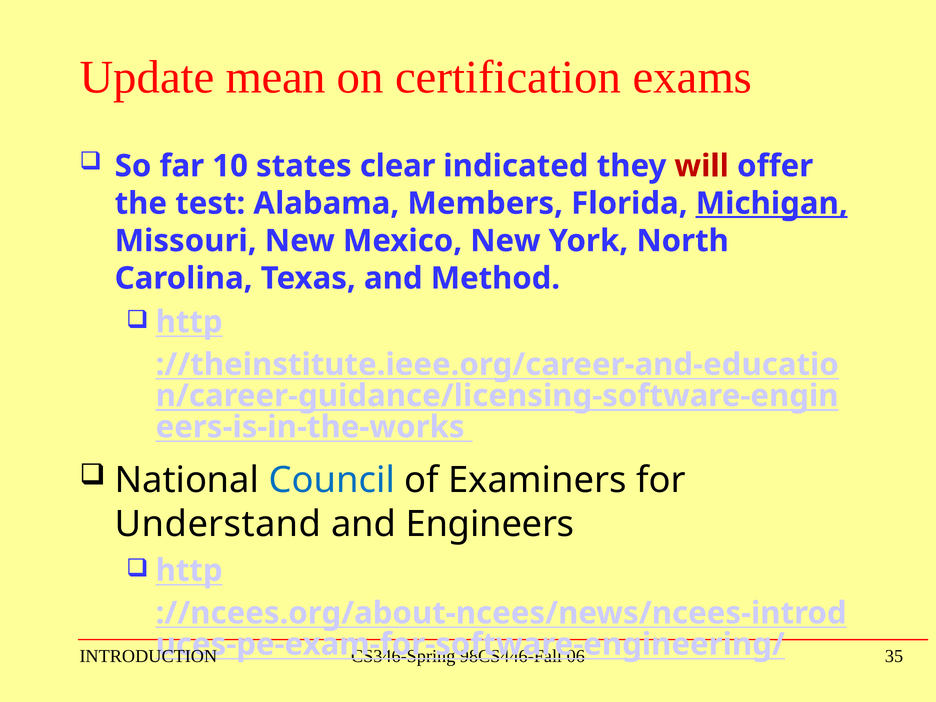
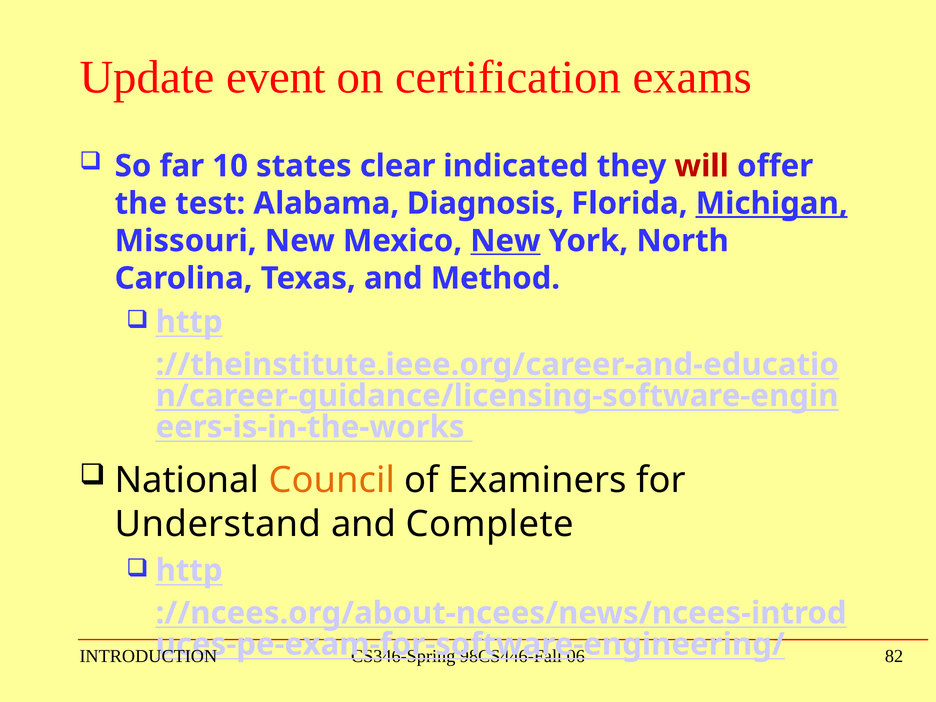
mean: mean -> event
Members: Members -> Diagnosis
New at (505, 241) underline: none -> present
Council colour: blue -> orange
Engineers: Engineers -> Complete
35: 35 -> 82
